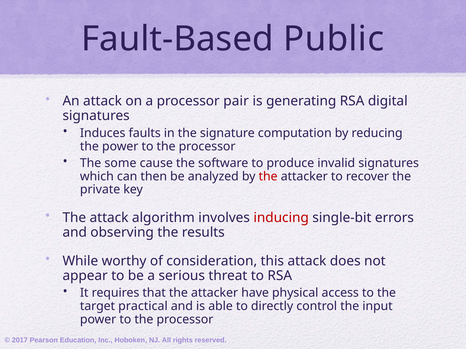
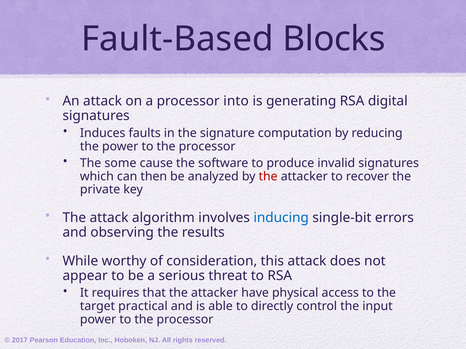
Public: Public -> Blocks
pair: pair -> into
inducing colour: red -> blue
